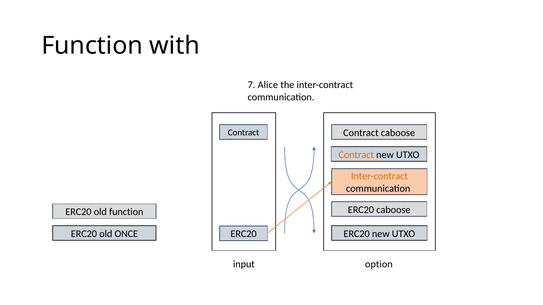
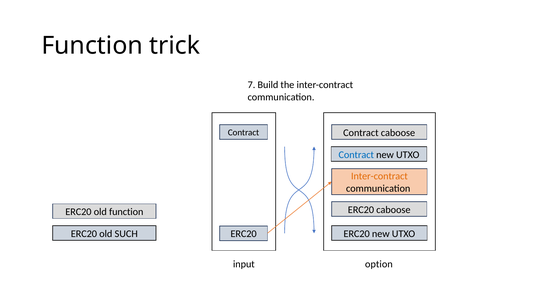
with: with -> trick
Alice: Alice -> Build
Contract at (356, 155) colour: orange -> blue
ONCE: ONCE -> SUCH
